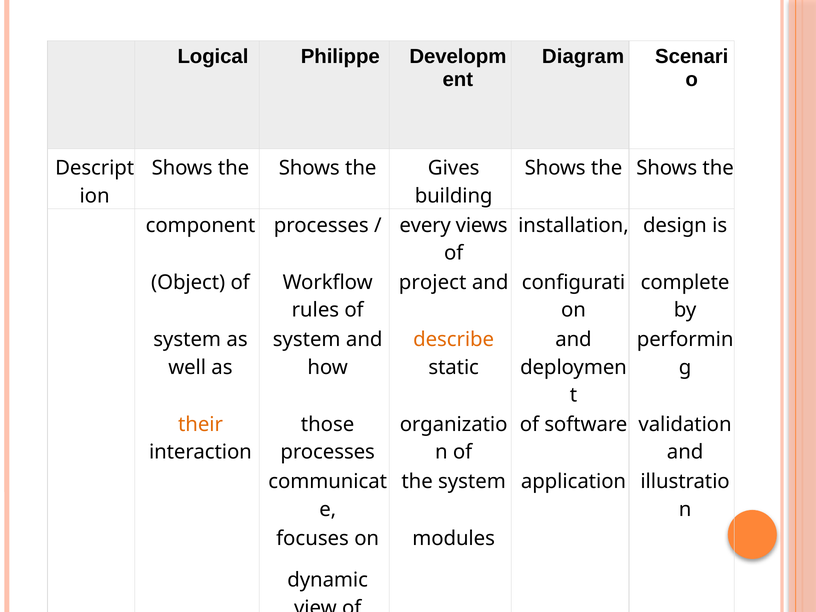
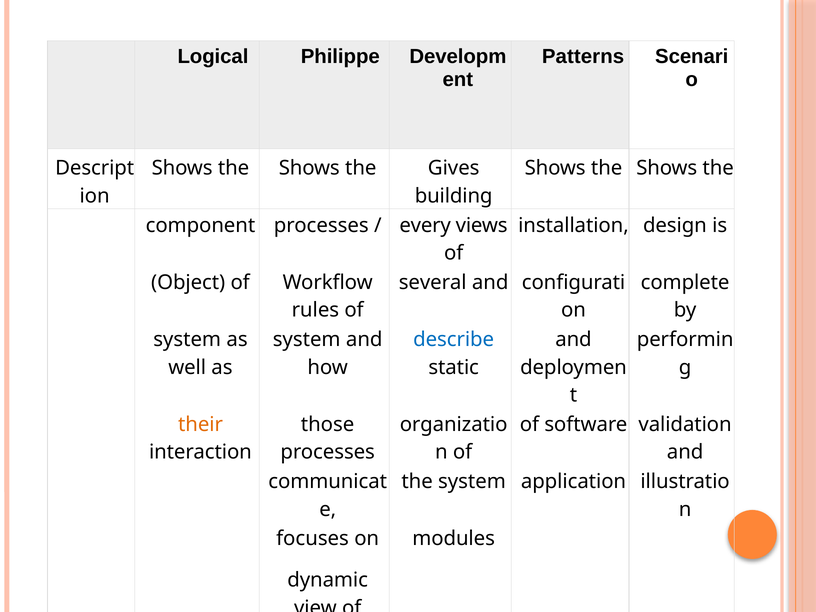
Diagram: Diagram -> Patterns
project: project -> several
describe colour: orange -> blue
